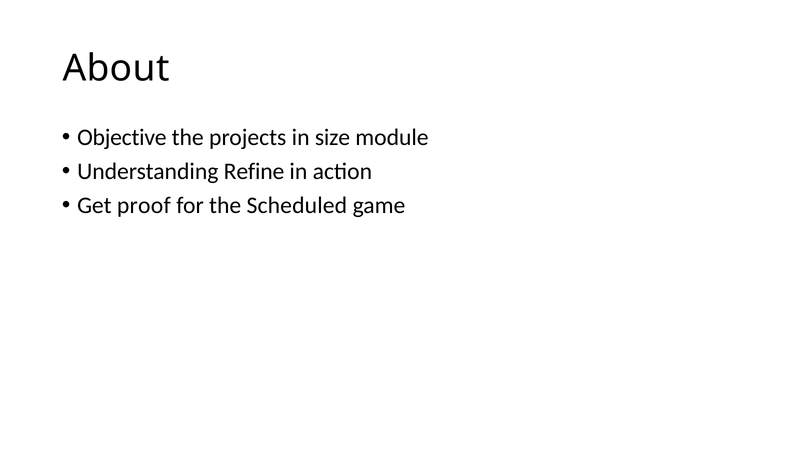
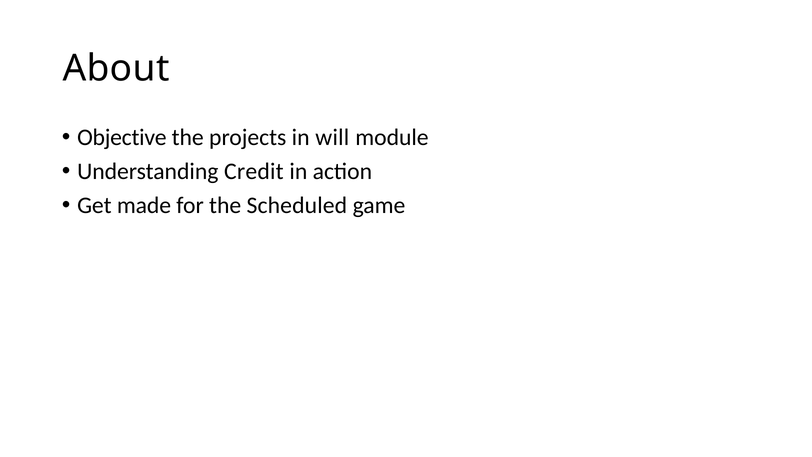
size: size -> will
Refine: Refine -> Credit
proof: proof -> made
